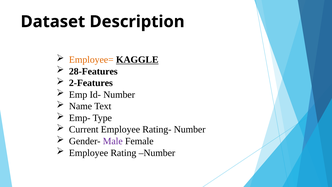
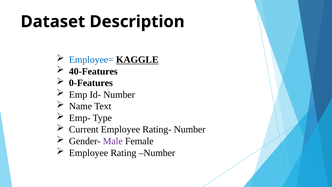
Employee= colour: orange -> blue
28-Features: 28-Features -> 40-Features
2-Features: 2-Features -> 0-Features
